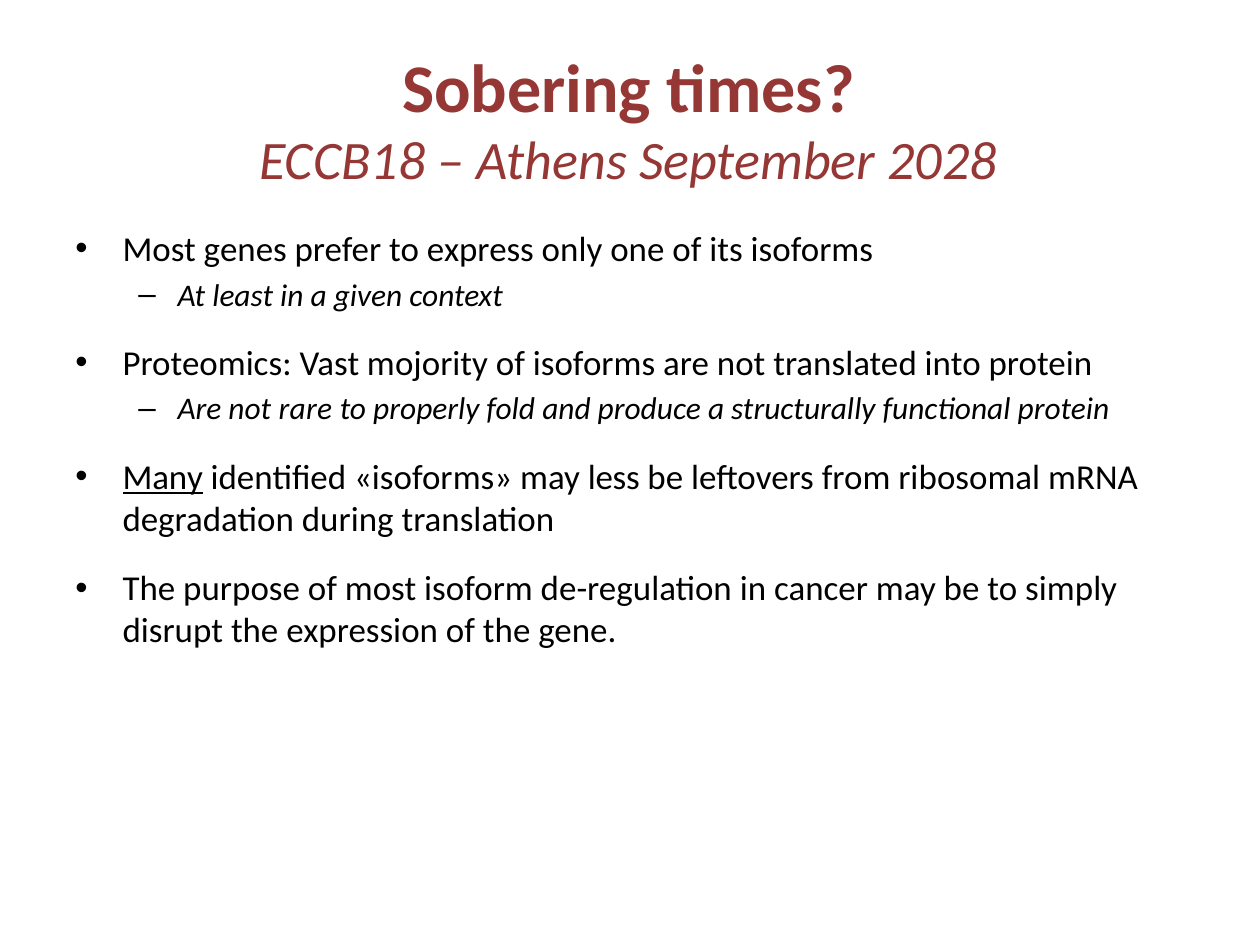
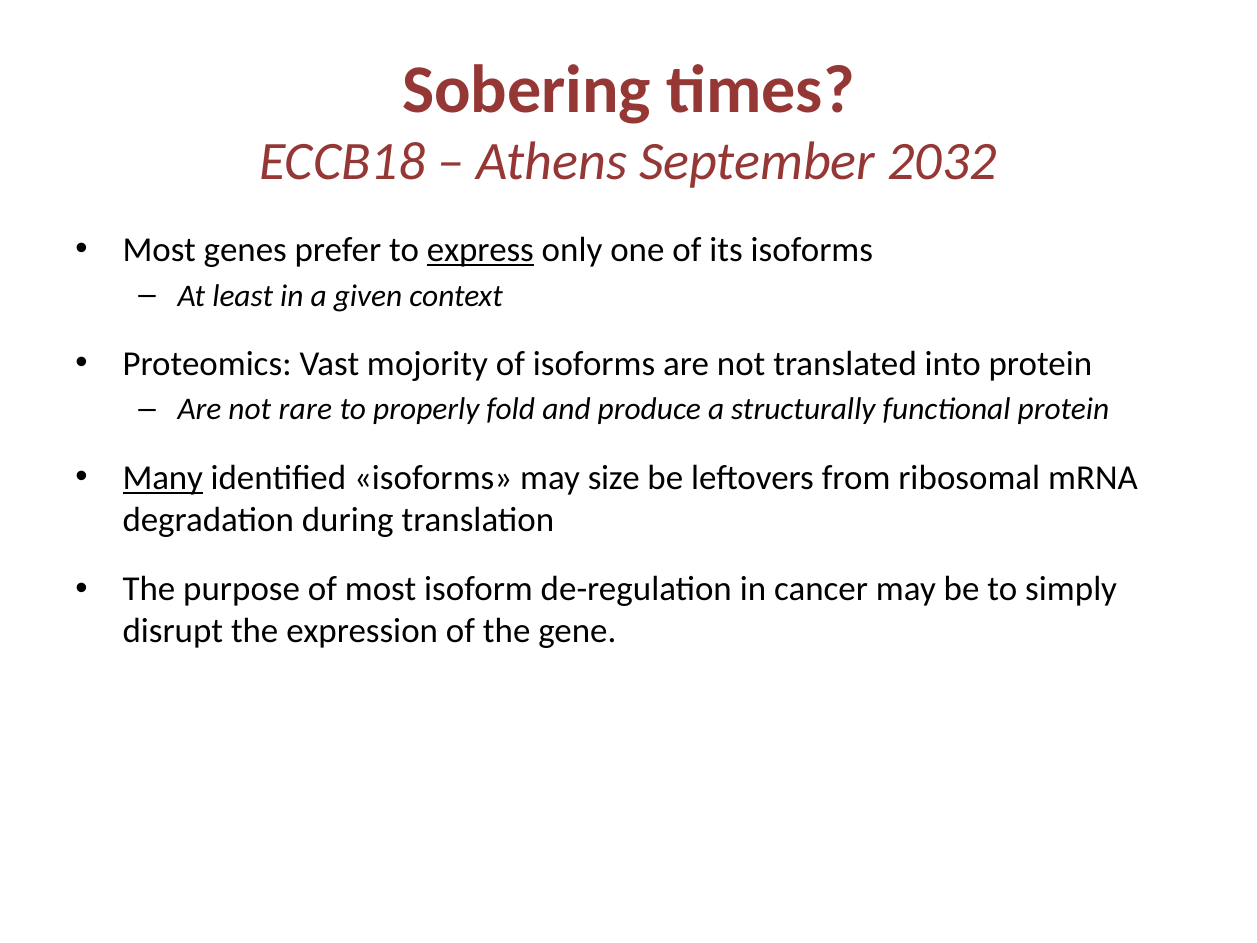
2028: 2028 -> 2032
express underline: none -> present
less: less -> size
